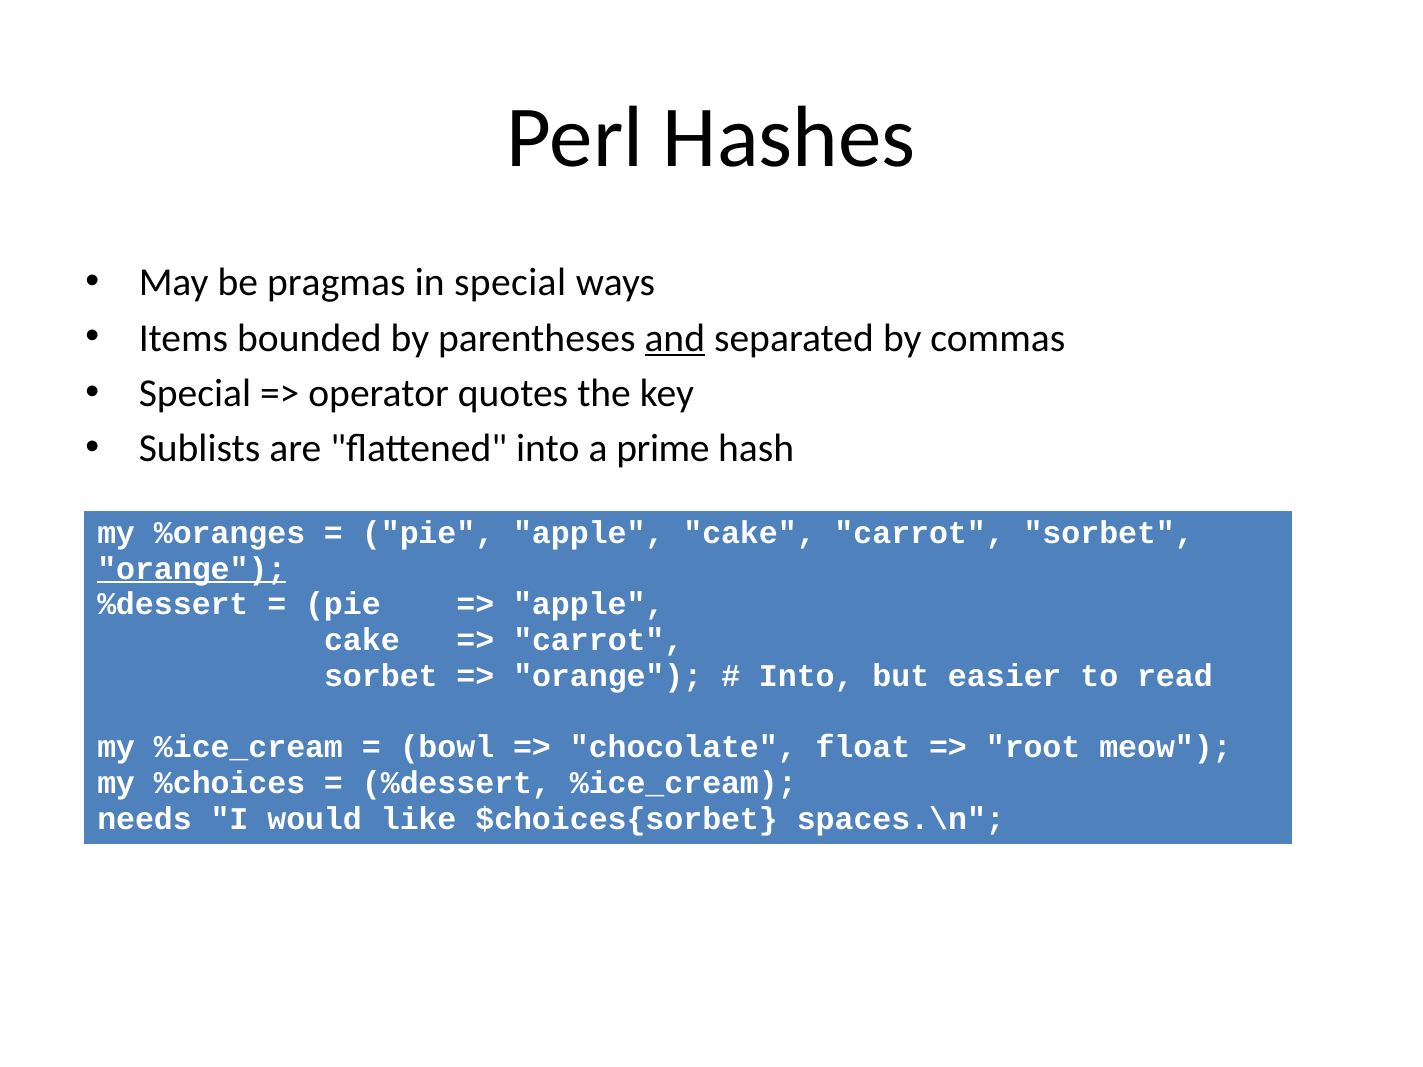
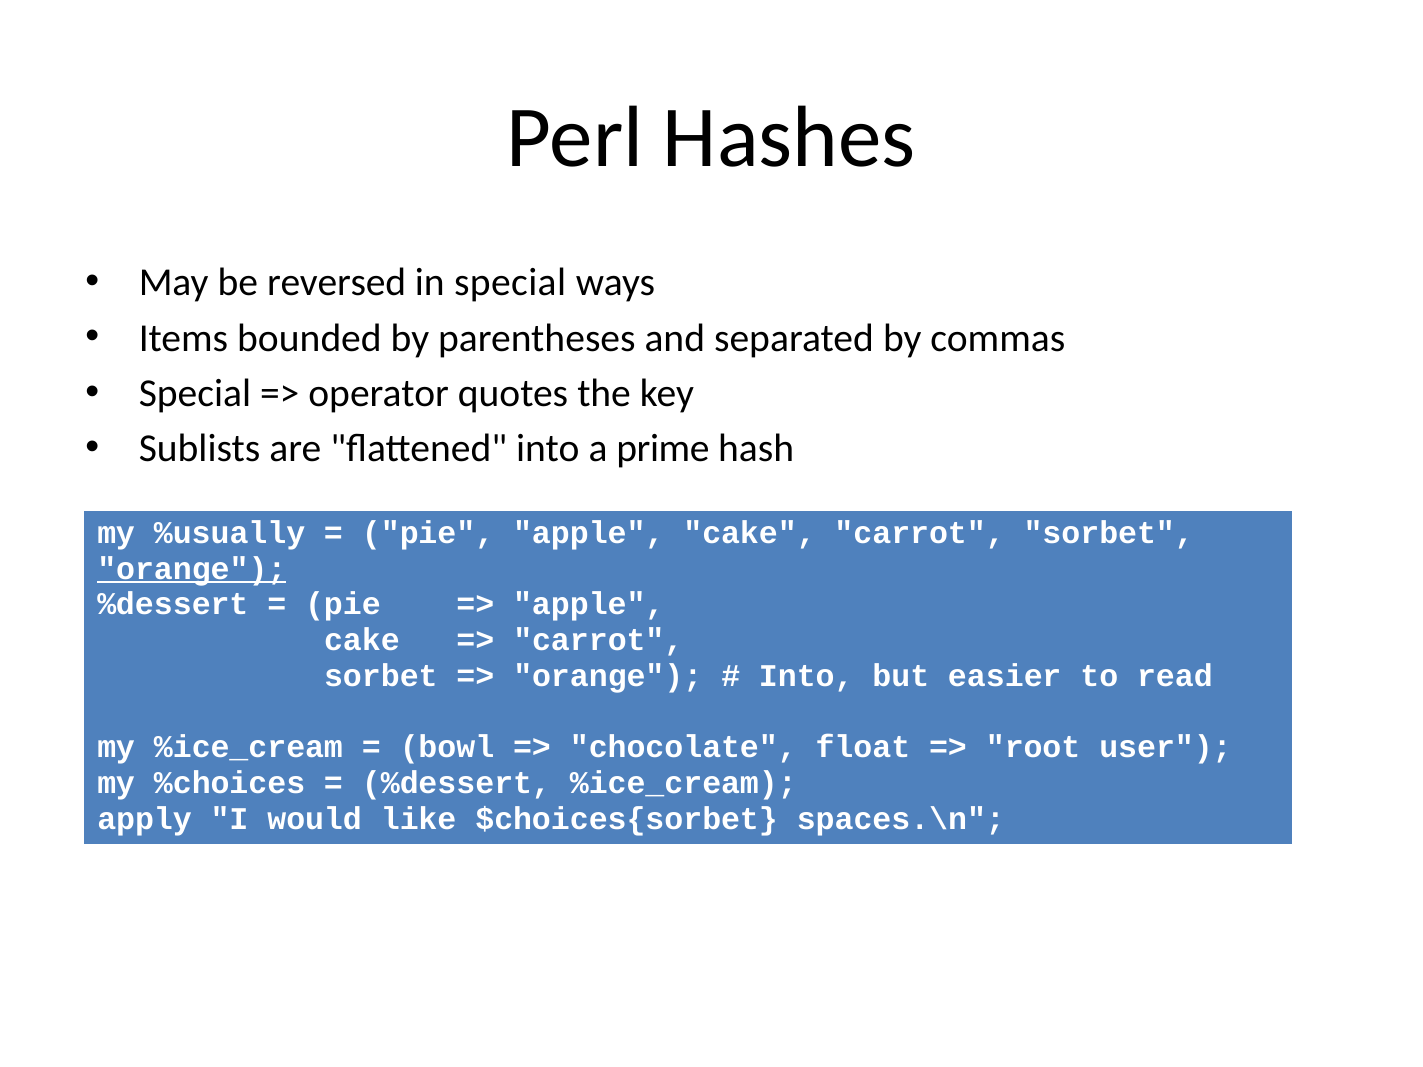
pragmas: pragmas -> reversed
and underline: present -> none
%oranges: %oranges -> %usually
meow: meow -> user
needs: needs -> apply
